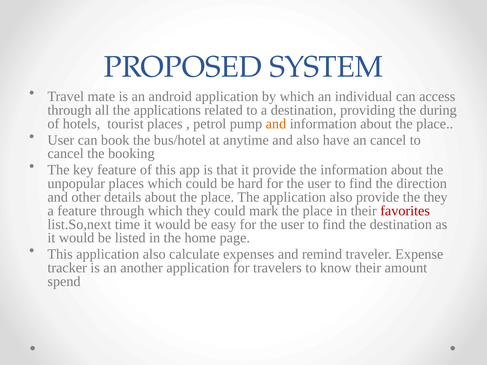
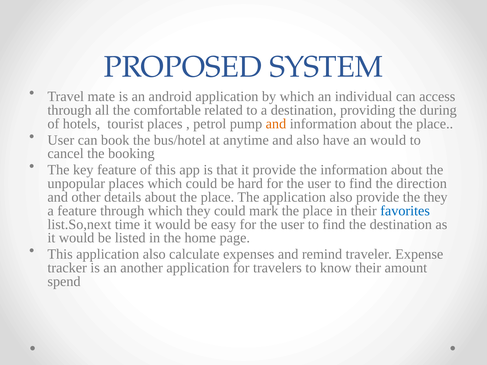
applications: applications -> comfortable
an cancel: cancel -> would
favorites colour: red -> blue
